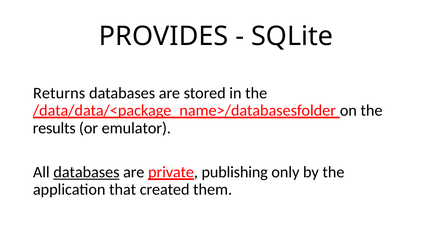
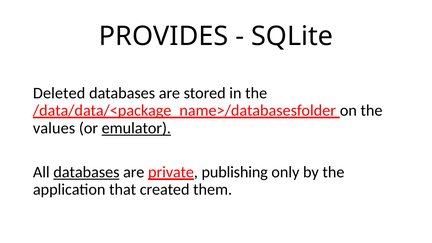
Returns: Returns -> Deleted
results: results -> values
emulator underline: none -> present
